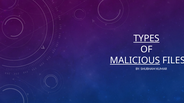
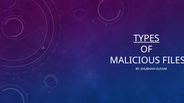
MALICIOUS underline: present -> none
